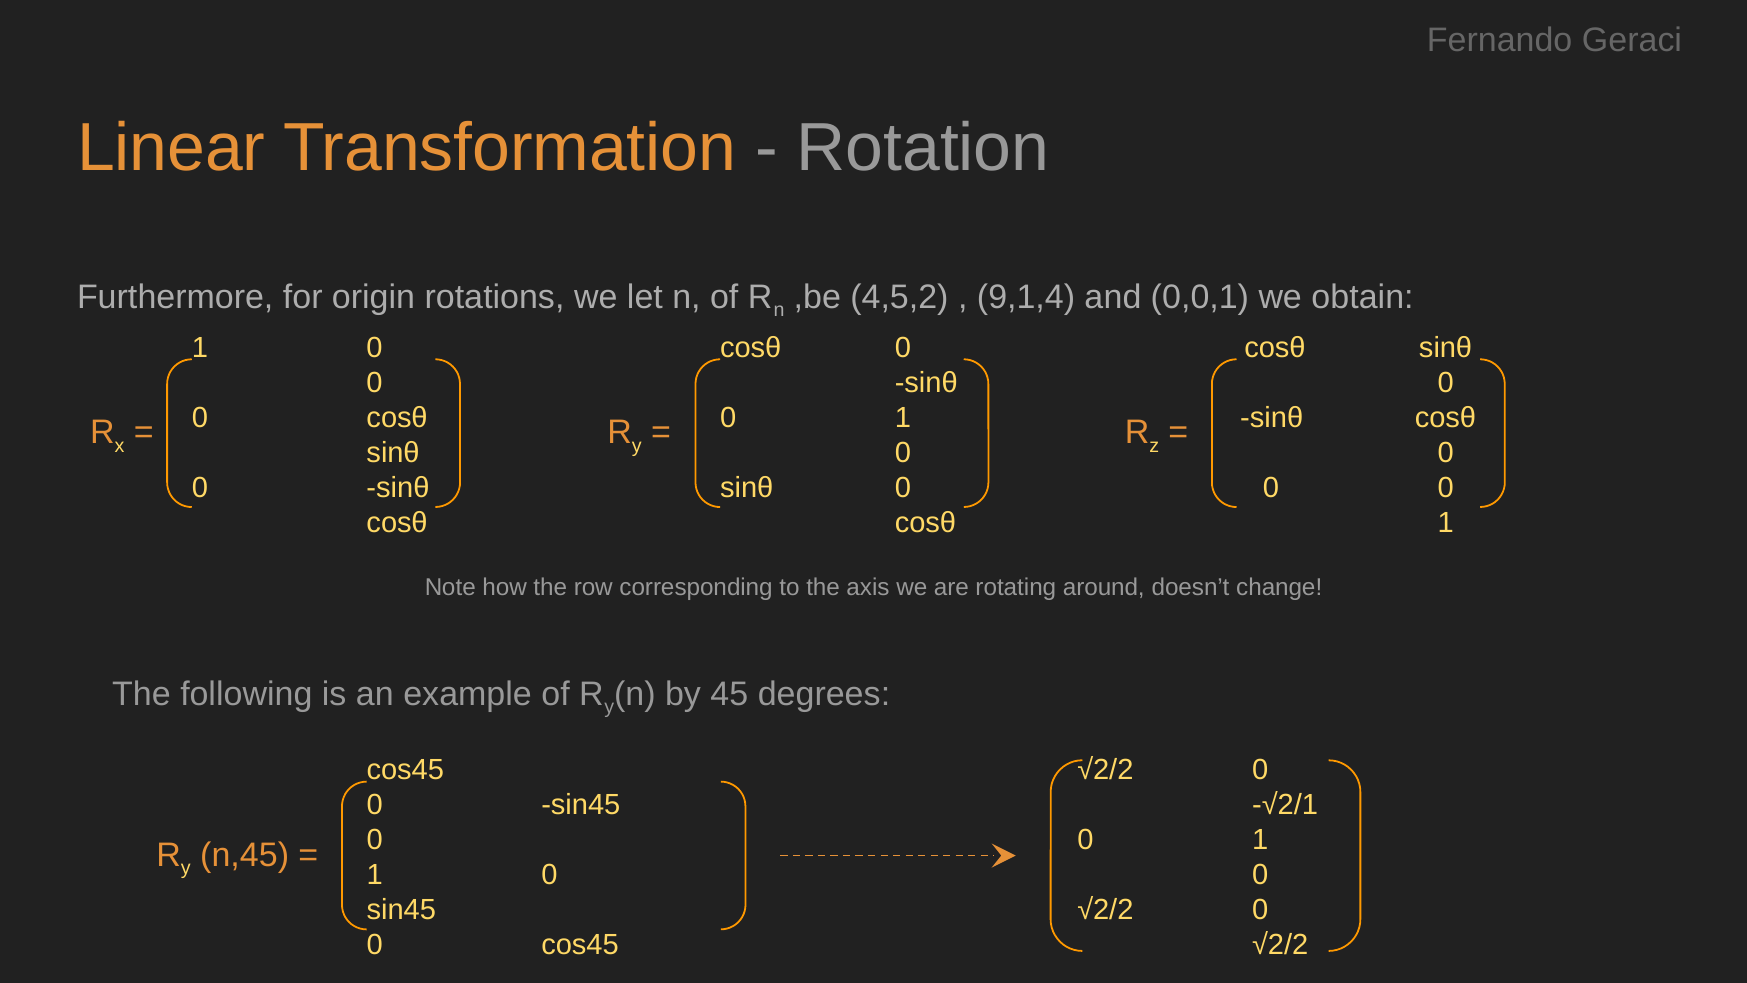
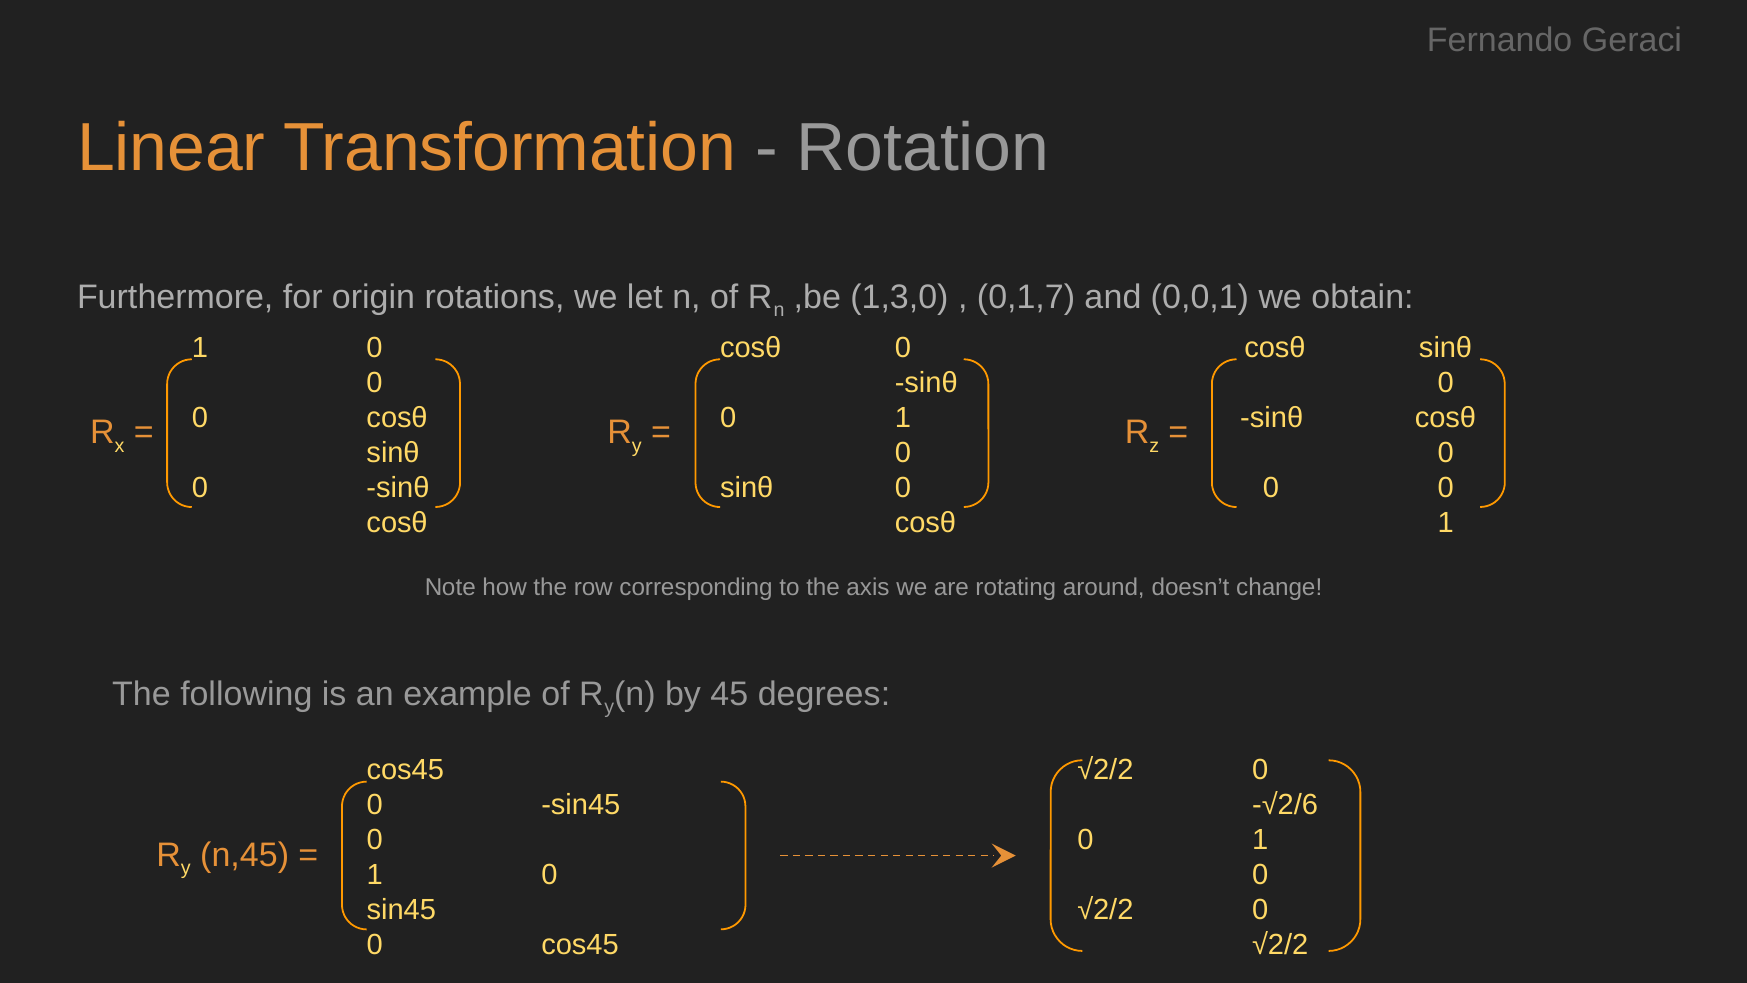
4,5,2: 4,5,2 -> 1,3,0
9,1,4: 9,1,4 -> 0,1,7
-√2/1: -√2/1 -> -√2/6
